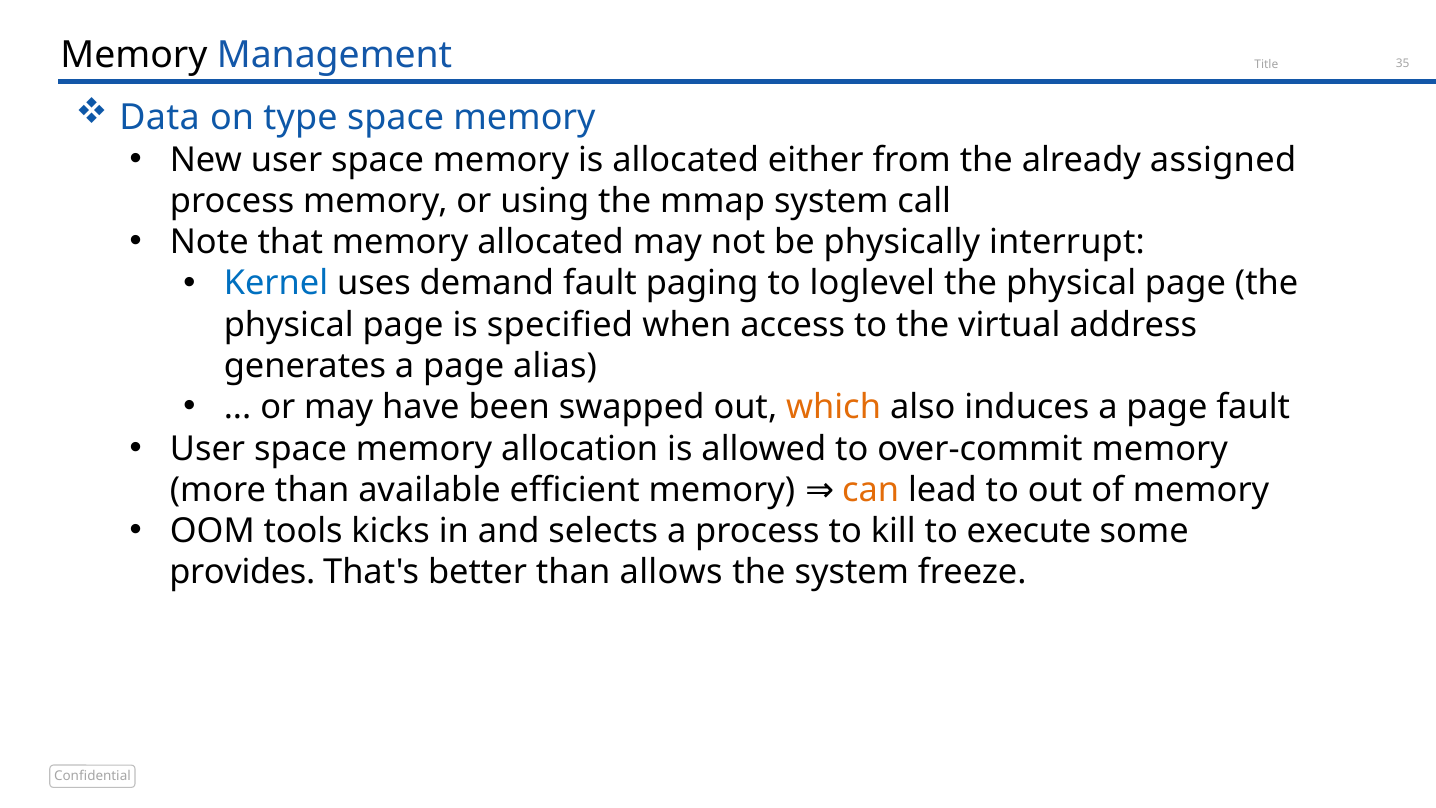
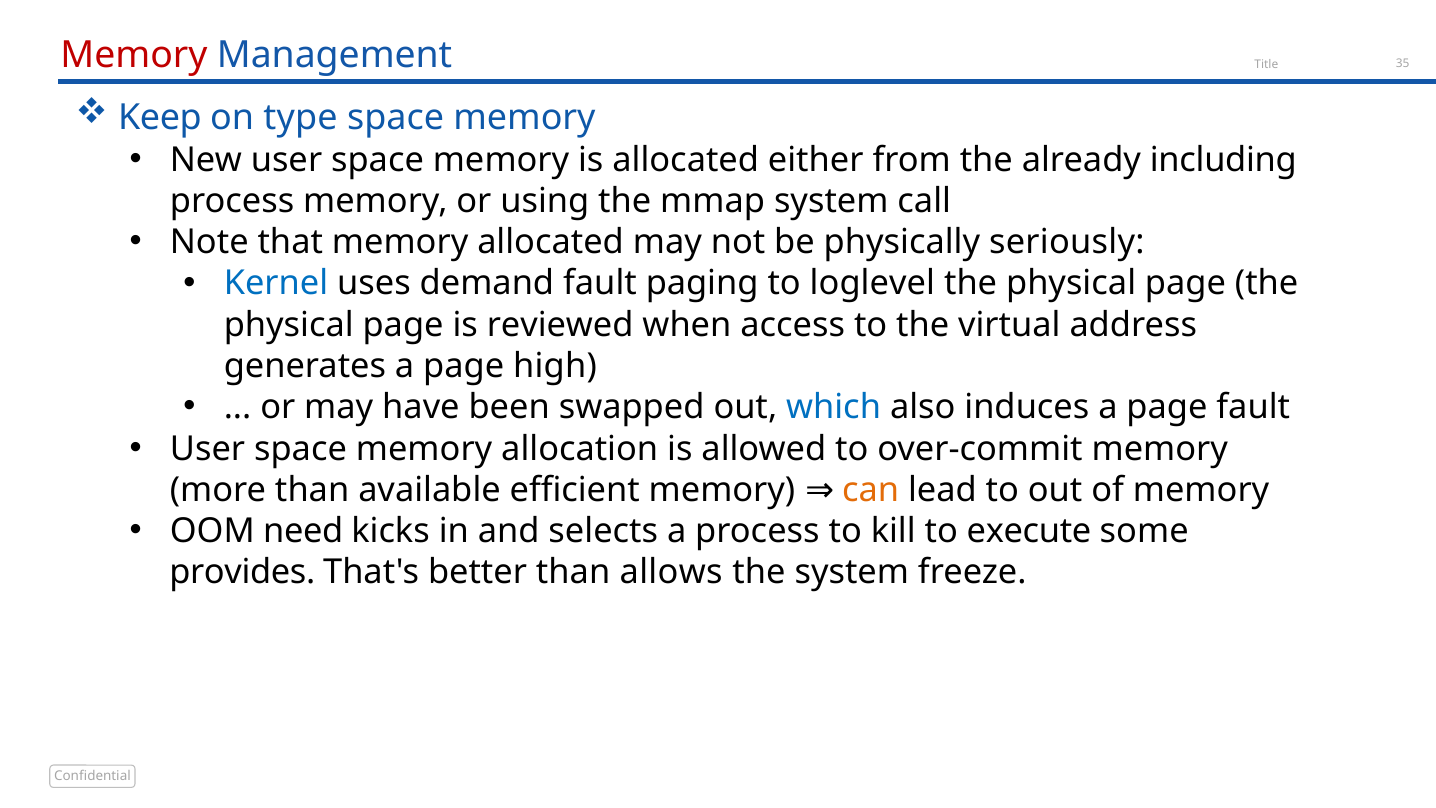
Memory at (134, 55) colour: black -> red
Data: Data -> Keep
assigned: assigned -> including
interrupt: interrupt -> seriously
specified: specified -> reviewed
alias: alias -> high
which colour: orange -> blue
tools: tools -> need
